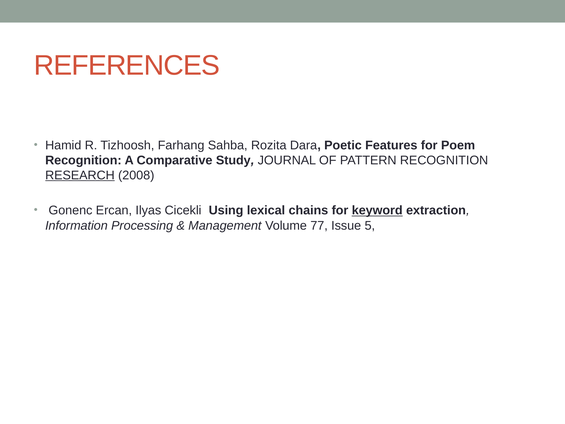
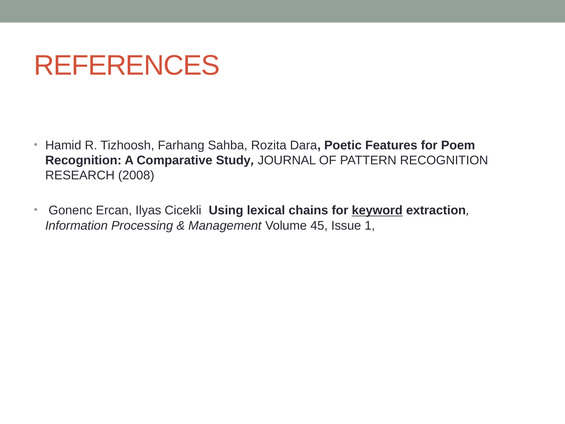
RESEARCH underline: present -> none
77: 77 -> 45
5: 5 -> 1
